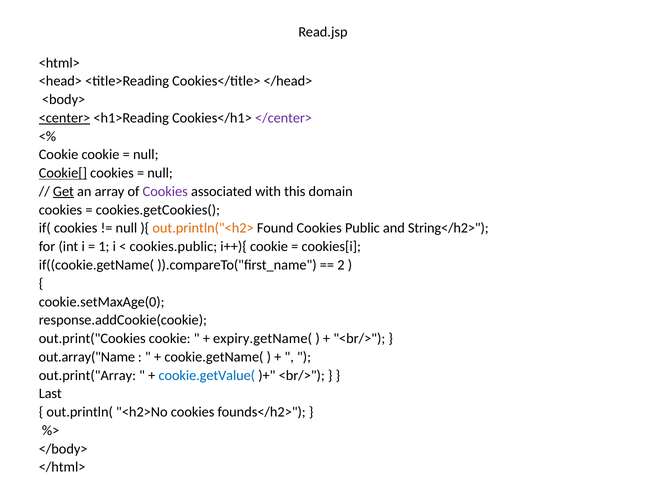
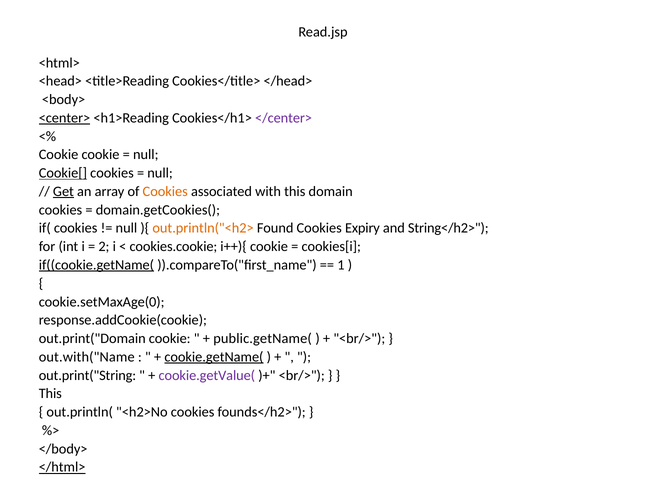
Cookies at (165, 191) colour: purple -> orange
cookies.getCookies(: cookies.getCookies( -> domain.getCookies(
Public: Public -> Expiry
1: 1 -> 2
cookies.public: cookies.public -> cookies.cookie
if((cookie.getName( underline: none -> present
2: 2 -> 1
out.print("Cookies: out.print("Cookies -> out.print("Domain
expiry.getName(: expiry.getName( -> public.getName(
out.array("Name: out.array("Name -> out.with("Name
cookie.getName( underline: none -> present
out.print("Array: out.print("Array -> out.print("String
cookie.getValue( colour: blue -> purple
Last at (50, 393): Last -> This
</html> underline: none -> present
